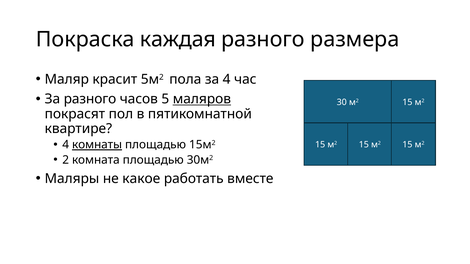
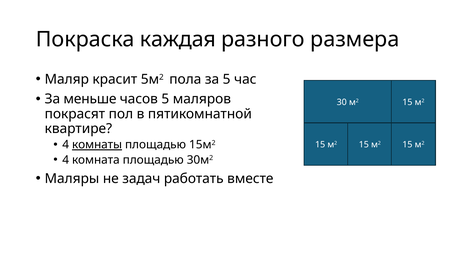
за 4: 4 -> 5
За разного: разного -> меньше
маляров underline: present -> none
2 at (66, 160): 2 -> 4
какое: какое -> задач
